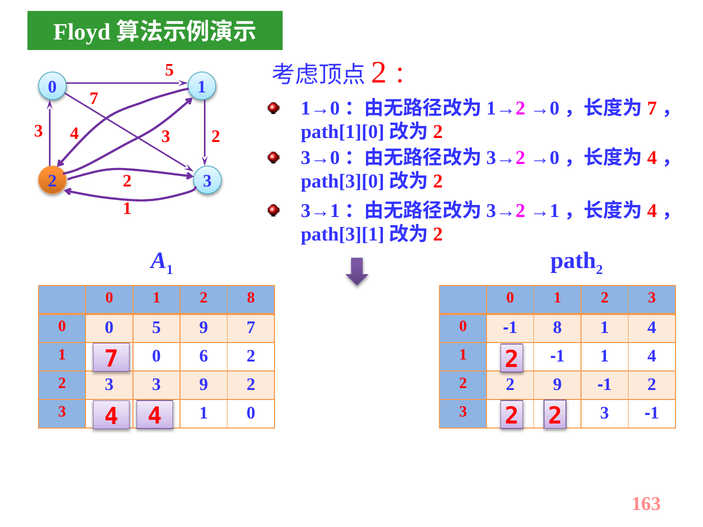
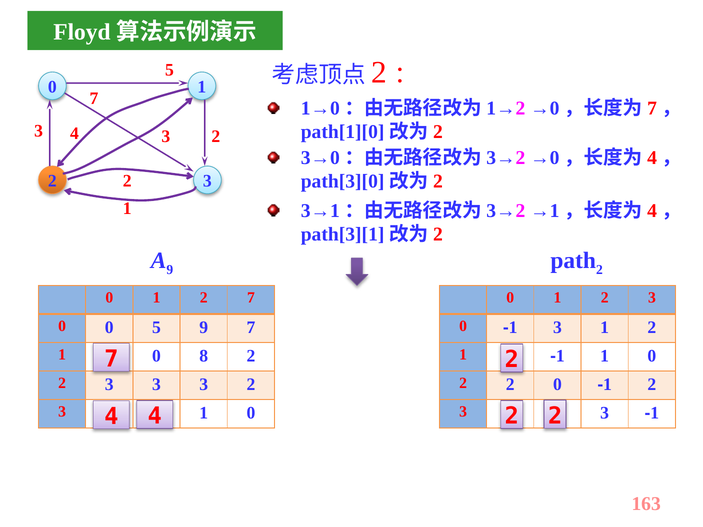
1 at (170, 270): 1 -> 9
1 2 8: 8 -> 7
0 -1 8: 8 -> 3
4 at (652, 328): 4 -> 2
6: 6 -> 8
-1 1 4: 4 -> 0
3 3 9: 9 -> 3
2 2 9: 9 -> 0
